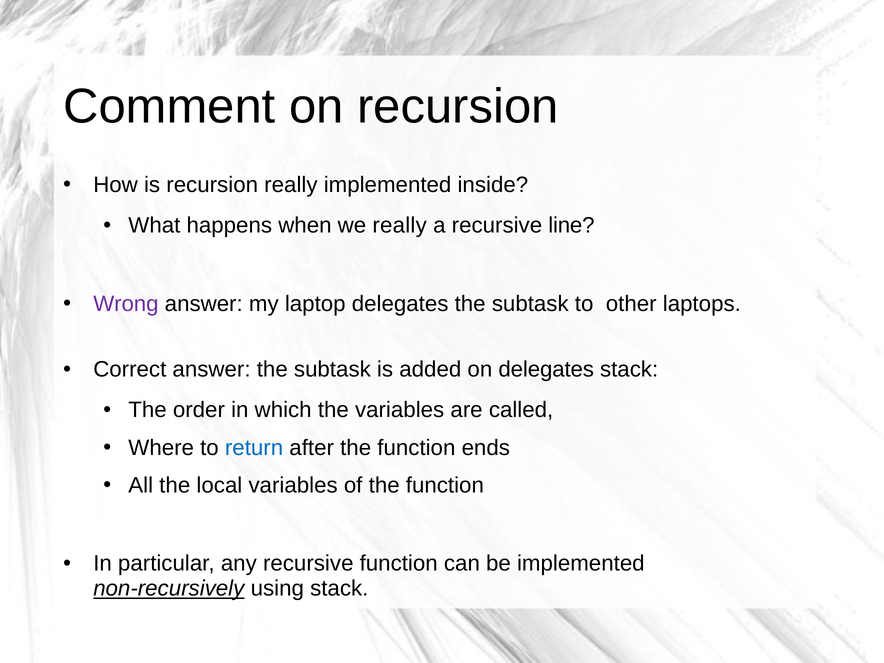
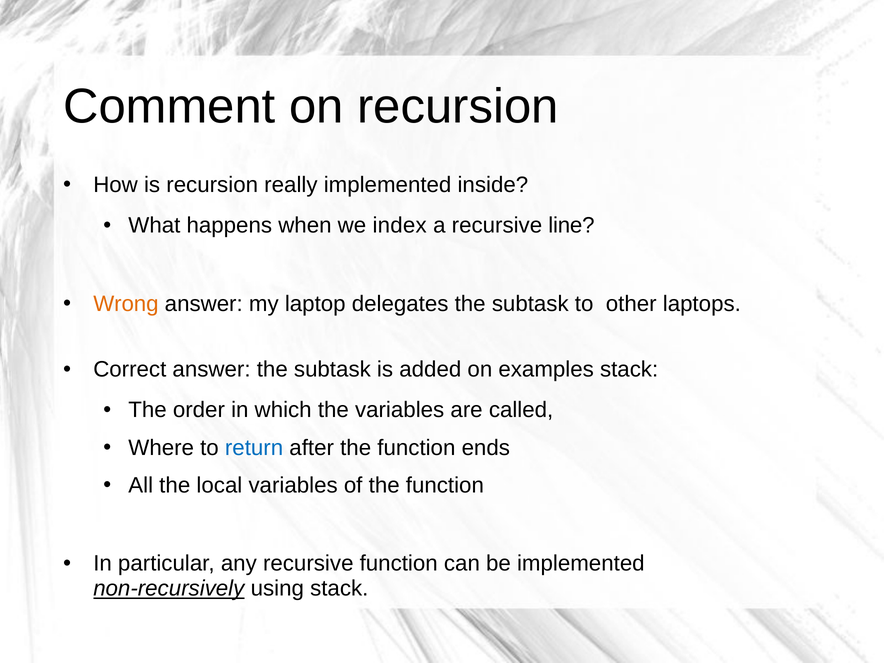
we really: really -> index
Wrong colour: purple -> orange
on delegates: delegates -> examples
